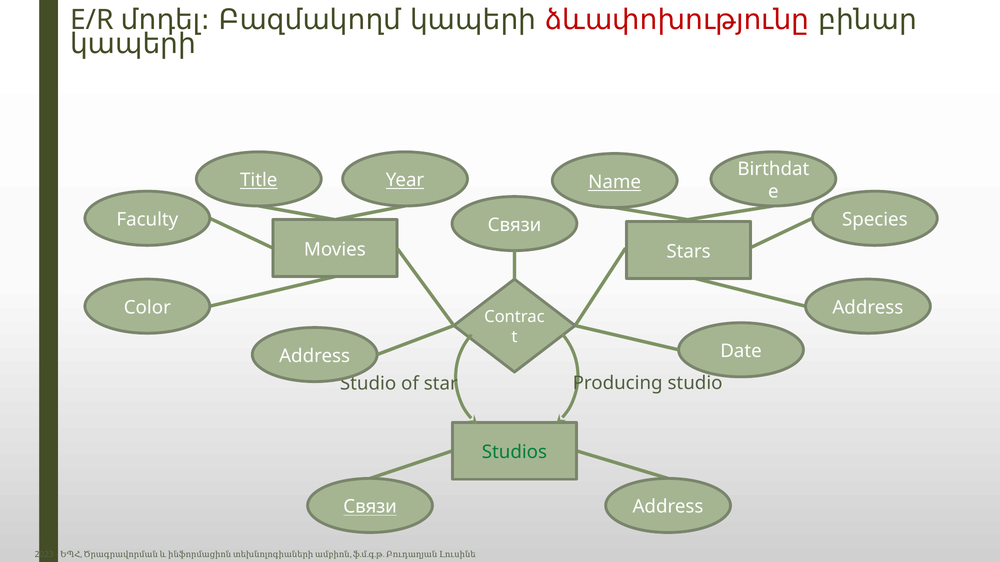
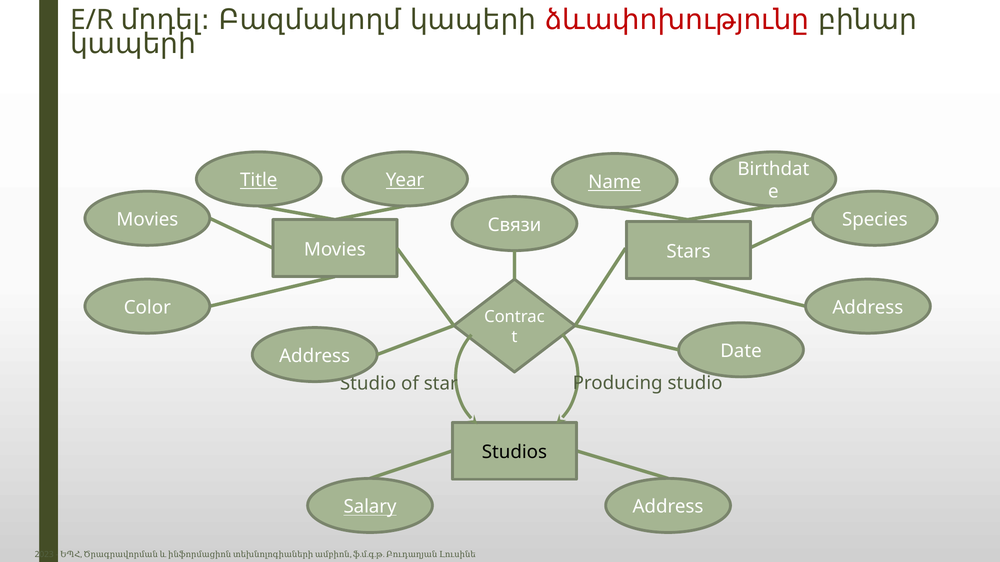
Faculty at (147, 220): Faculty -> Movies
Studios colour: green -> black
Связи at (370, 507): Связи -> Salary
